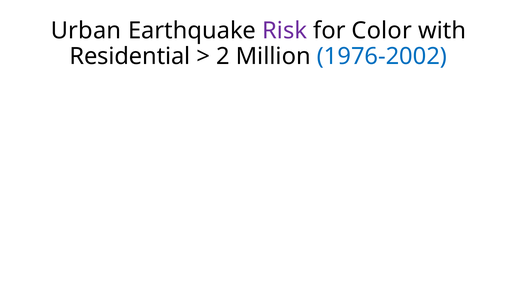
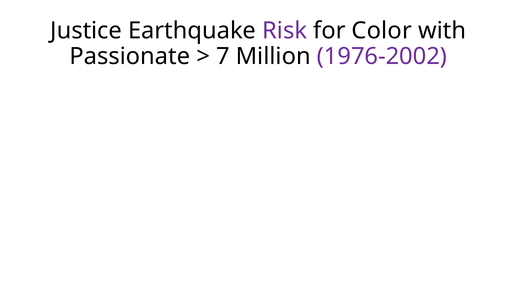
Urban: Urban -> Justice
Residential: Residential -> Passionate
2: 2 -> 7
1976-2002 colour: blue -> purple
